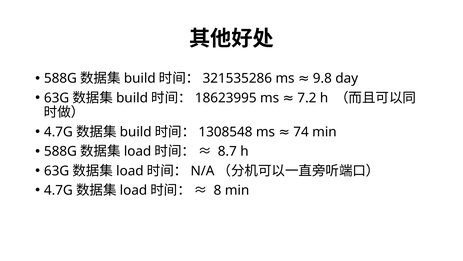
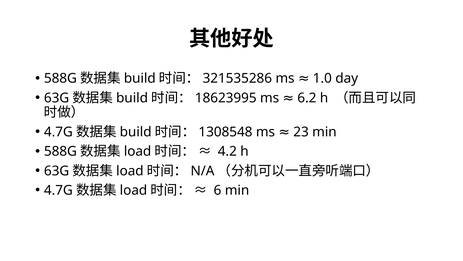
9.8: 9.8 -> 1.0
7.2: 7.2 -> 6.2
74: 74 -> 23
8.7: 8.7 -> 4.2
8: 8 -> 6
